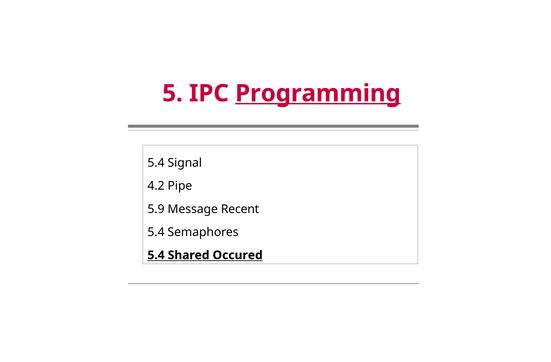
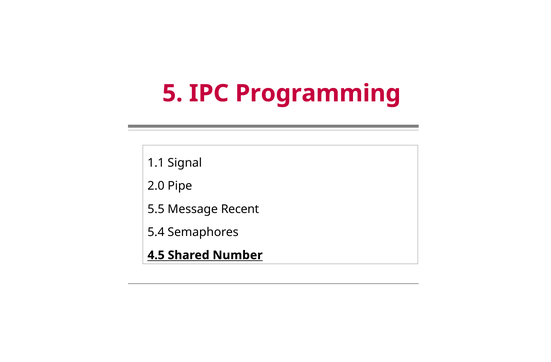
Programming underline: present -> none
5.4 at (156, 163): 5.4 -> 1.1
4.2: 4.2 -> 2.0
5.9: 5.9 -> 5.5
5.4 at (156, 255): 5.4 -> 4.5
Occured: Occured -> Number
